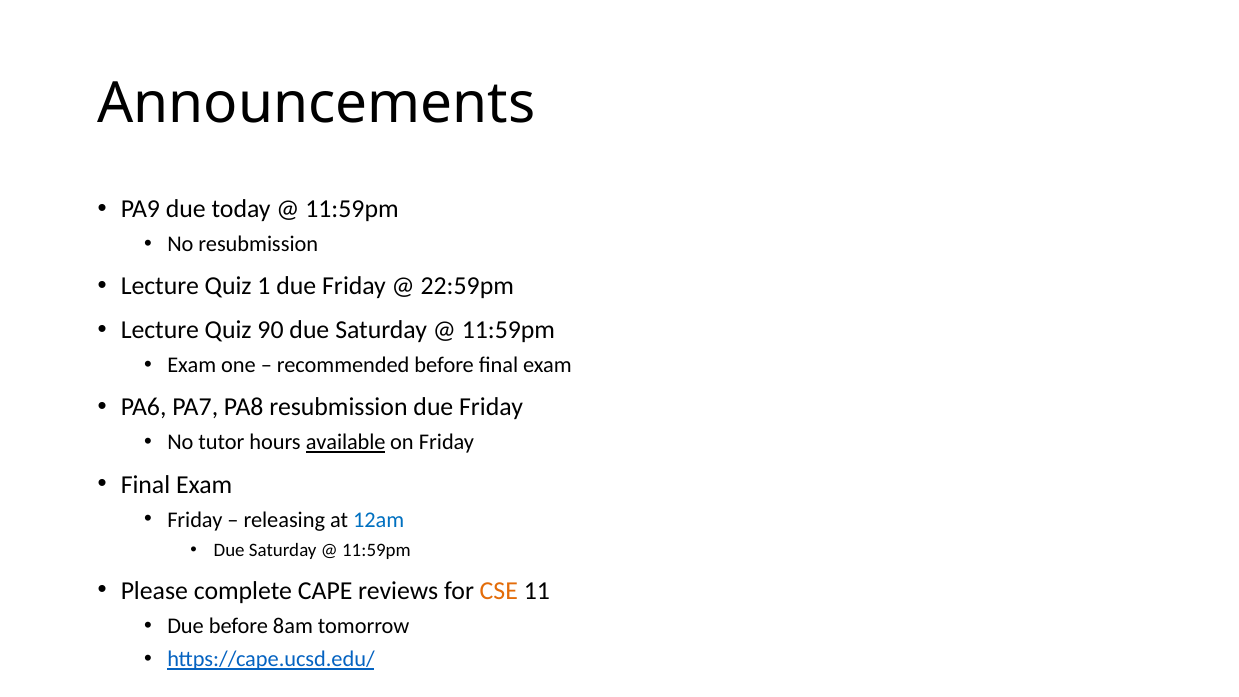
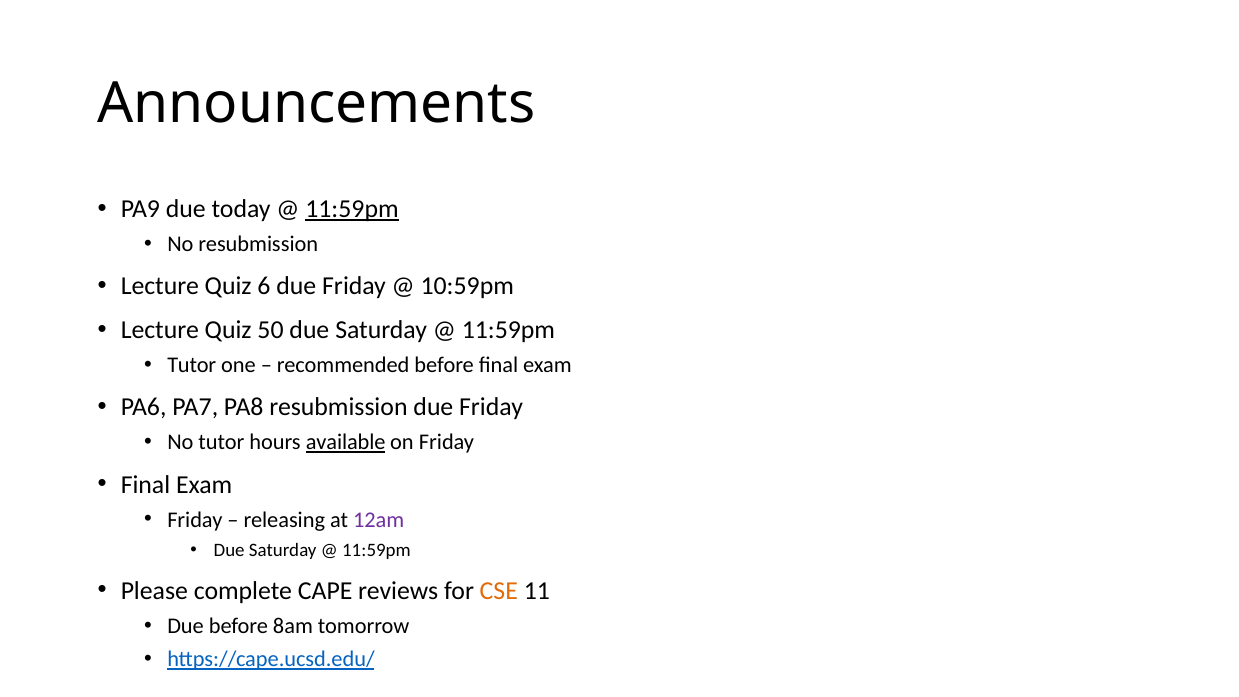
11:59pm at (352, 209) underline: none -> present
1: 1 -> 6
22:59pm: 22:59pm -> 10:59pm
90: 90 -> 50
Exam at (192, 365): Exam -> Tutor
12am colour: blue -> purple
